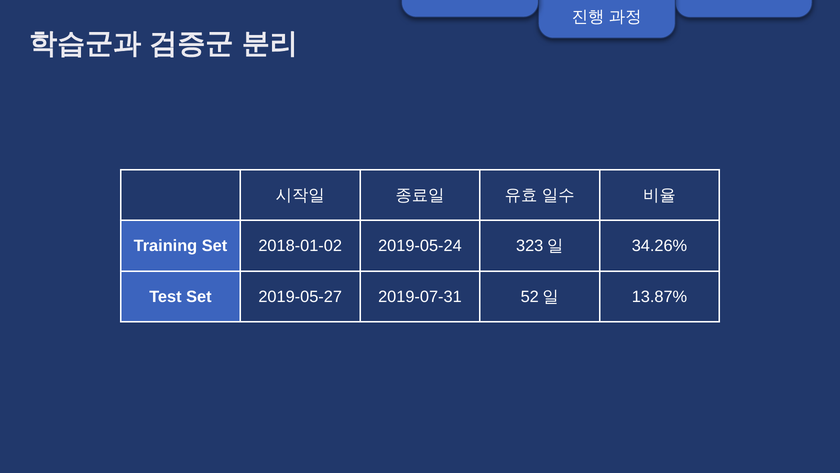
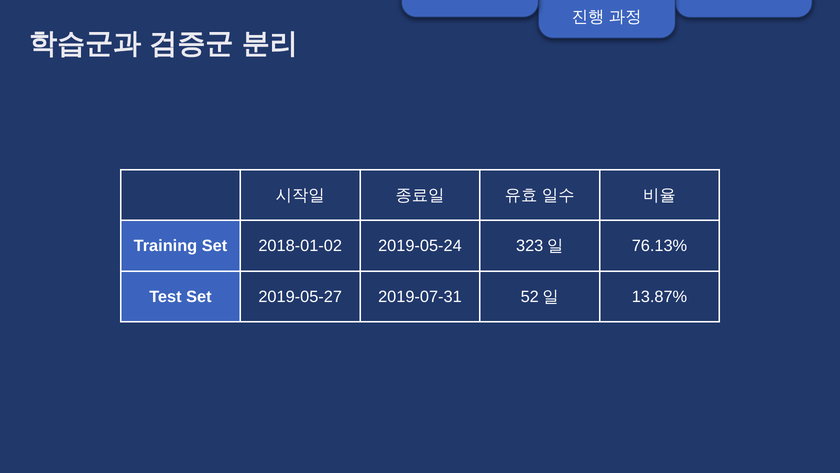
34.26%: 34.26% -> 76.13%
